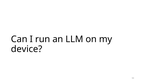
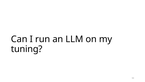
device: device -> tuning
